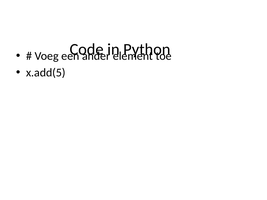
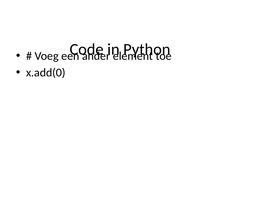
x.add(5: x.add(5 -> x.add(0
